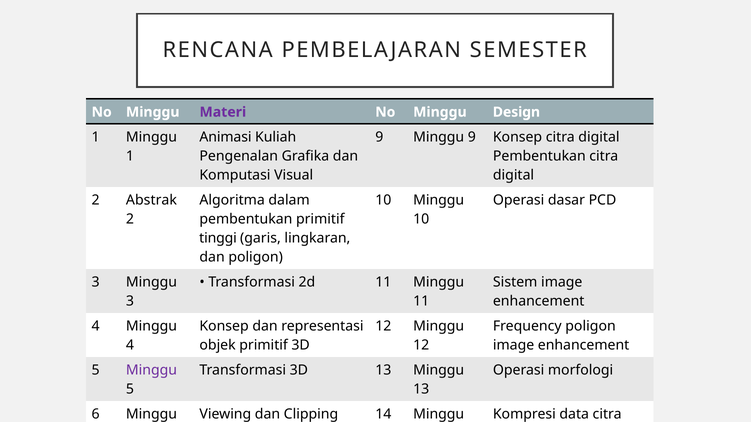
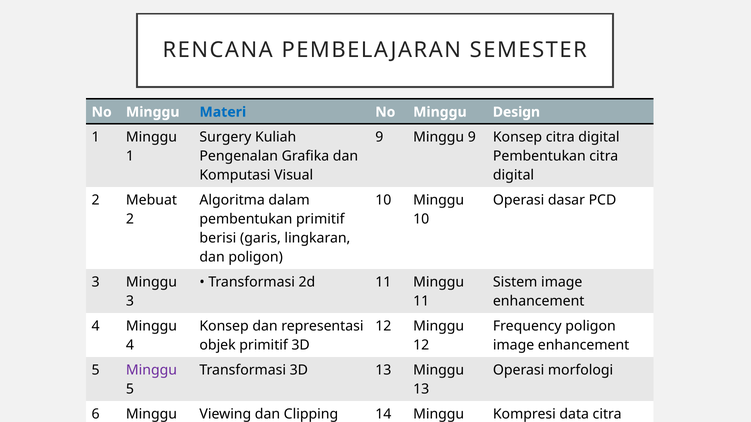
Materi colour: purple -> blue
Animasi: Animasi -> Surgery
Abstrak: Abstrak -> Mebuat
tinggi: tinggi -> berisi
